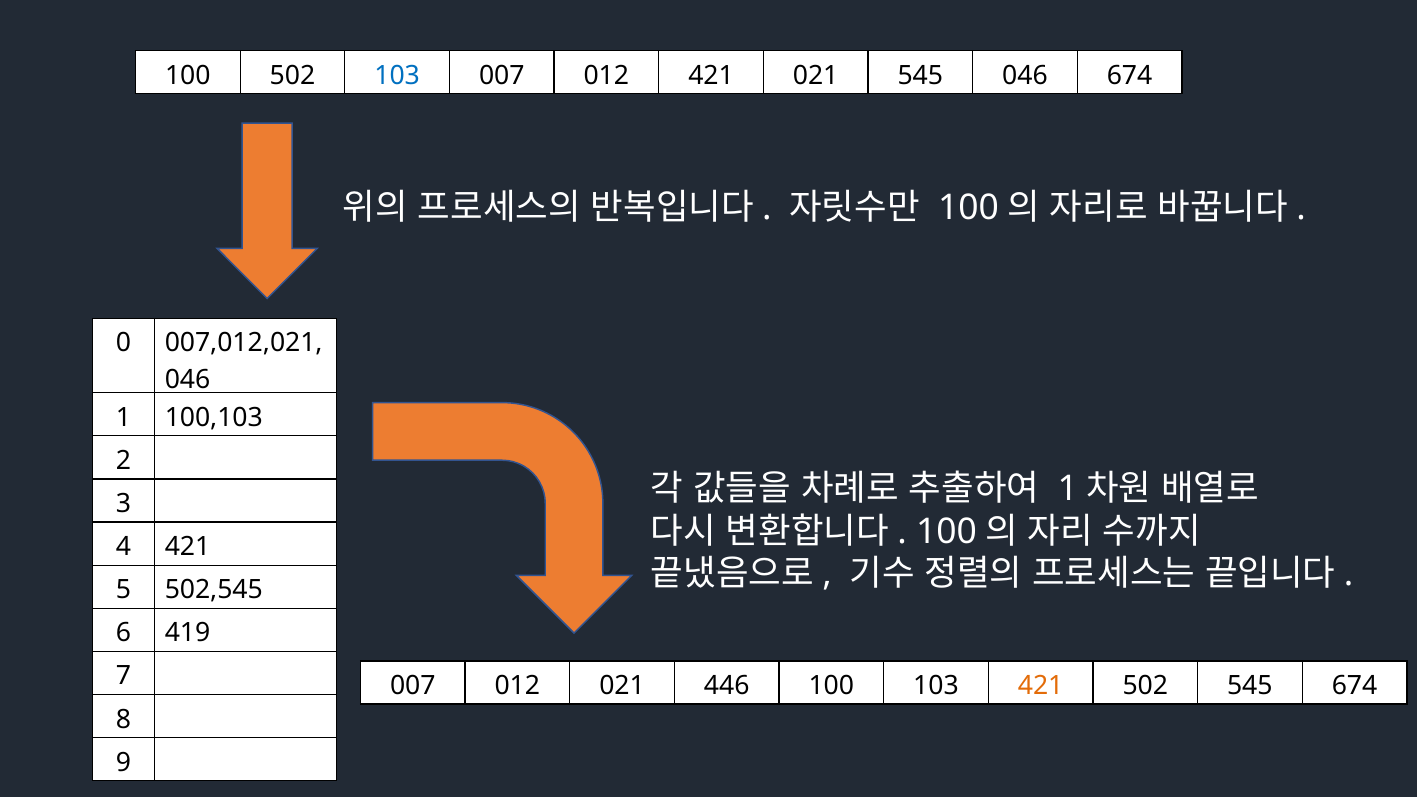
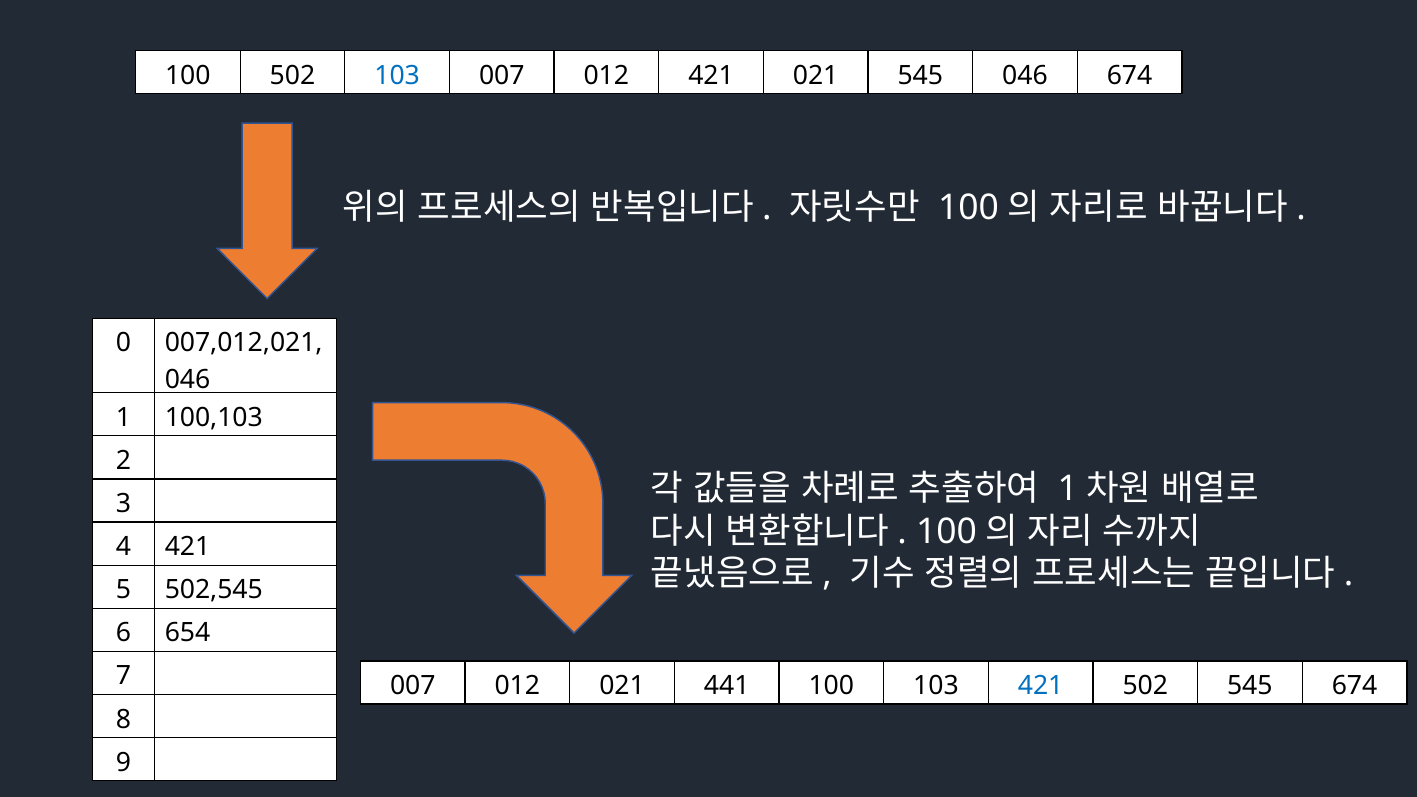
419: 419 -> 654
446: 446 -> 441
421 at (1041, 686) colour: orange -> blue
